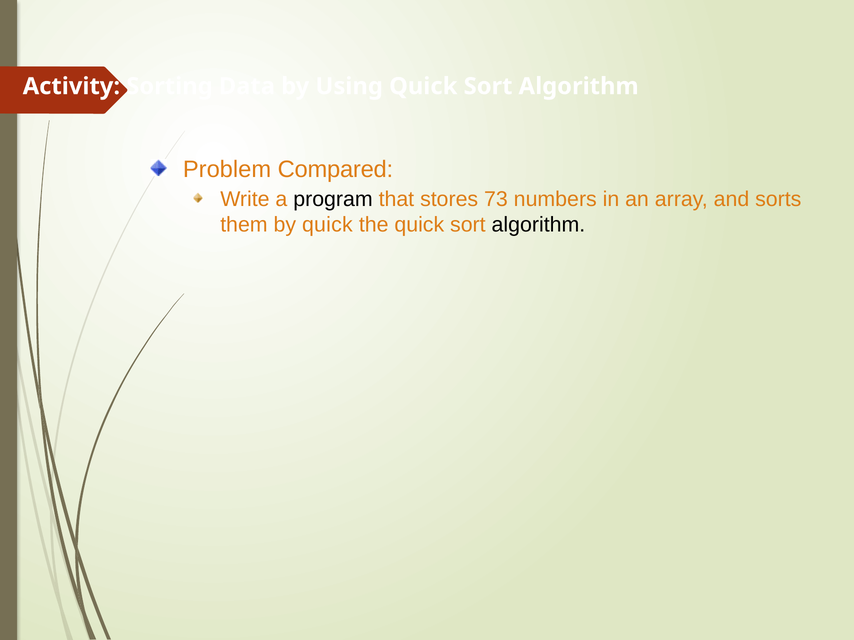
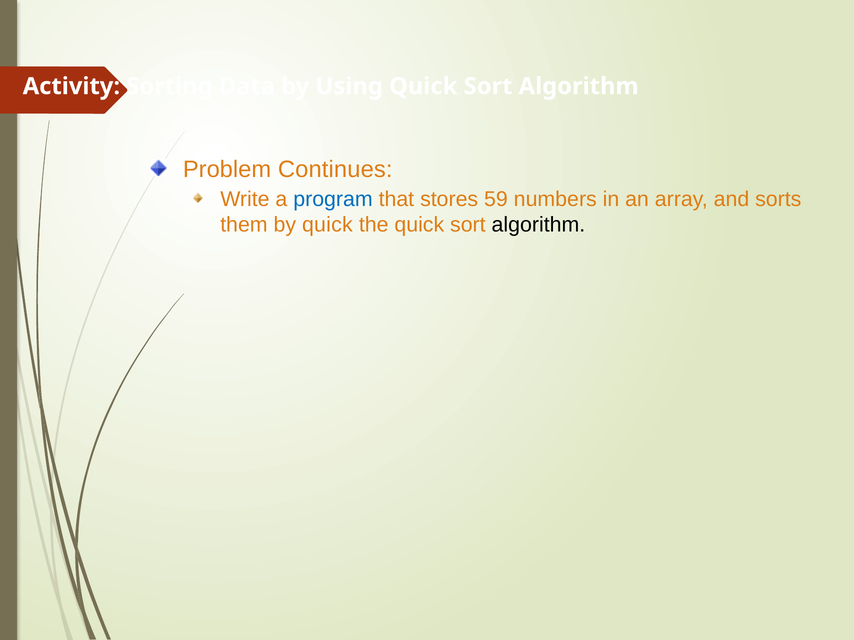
Compared: Compared -> Continues
program colour: black -> blue
73: 73 -> 59
